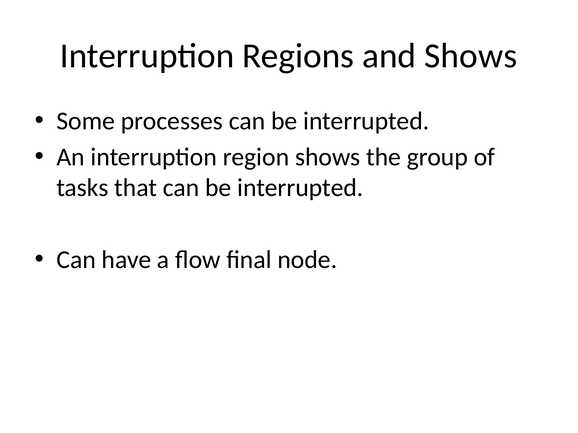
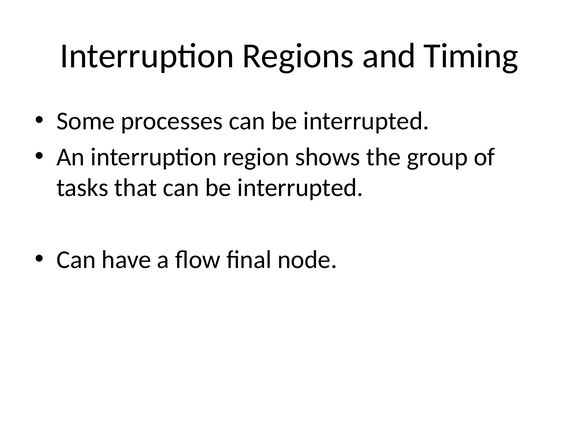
and Shows: Shows -> Timing
